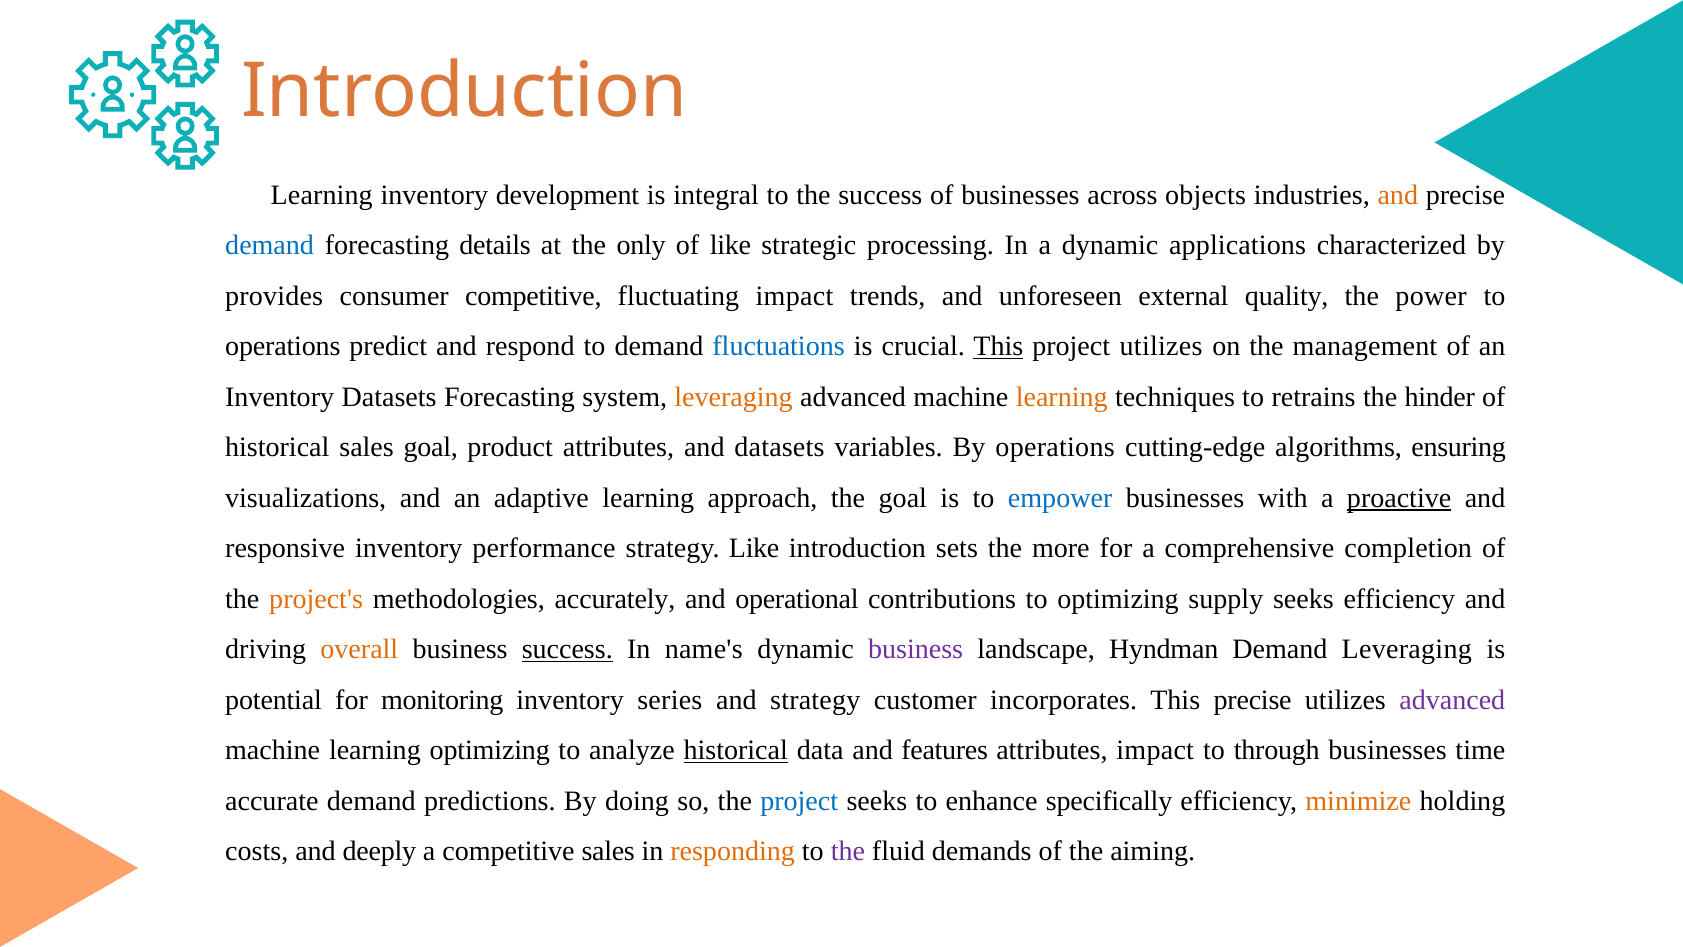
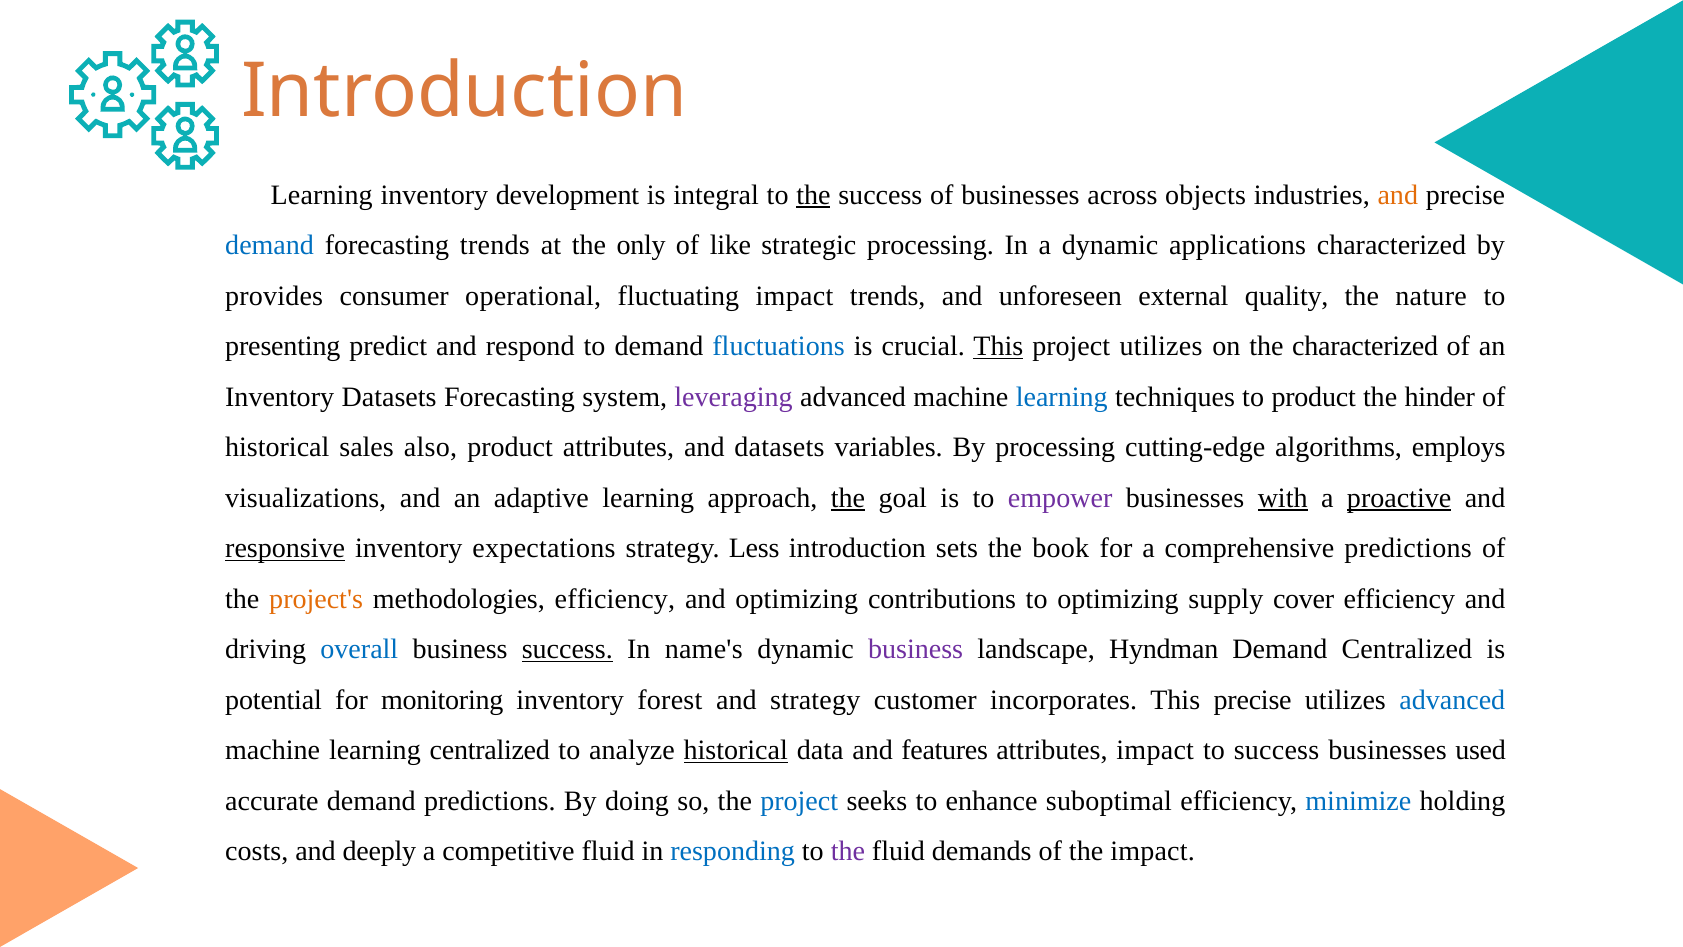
the at (813, 195) underline: none -> present
forecasting details: details -> trends
consumer competitive: competitive -> operational
power: power -> nature
operations at (283, 346): operations -> presenting
the management: management -> characterized
leveraging at (734, 397) colour: orange -> purple
learning at (1062, 397) colour: orange -> blue
to retrains: retrains -> product
sales goal: goal -> also
By operations: operations -> processing
ensuring: ensuring -> employs
the at (848, 498) underline: none -> present
empower colour: blue -> purple
with underline: none -> present
responsive underline: none -> present
performance: performance -> expectations
strategy Like: Like -> Less
more: more -> book
comprehensive completion: completion -> predictions
methodologies accurately: accurately -> efficiency
and operational: operational -> optimizing
supply seeks: seeks -> cover
overall colour: orange -> blue
Demand Leveraging: Leveraging -> Centralized
series: series -> forest
advanced at (1452, 700) colour: purple -> blue
learning optimizing: optimizing -> centralized
to through: through -> success
time: time -> used
specifically: specifically -> suboptimal
minimize colour: orange -> blue
competitive sales: sales -> fluid
responding colour: orange -> blue
the aiming: aiming -> impact
